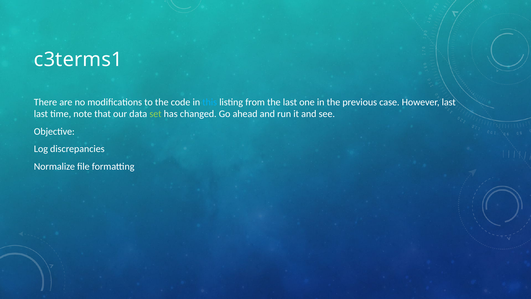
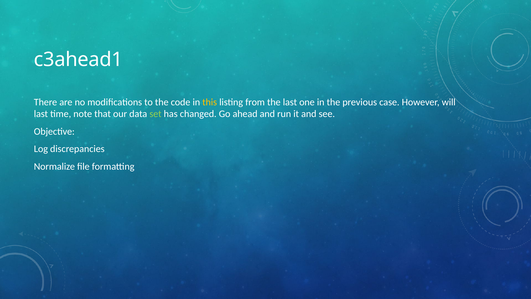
c3terms1: c3terms1 -> c3ahead1
this colour: light blue -> yellow
However last: last -> will
